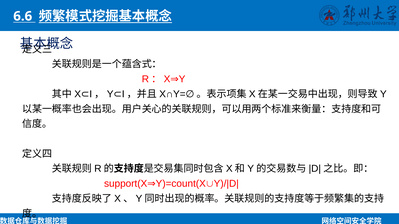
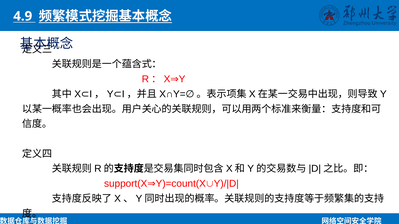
6.6: 6.6 -> 4.9
